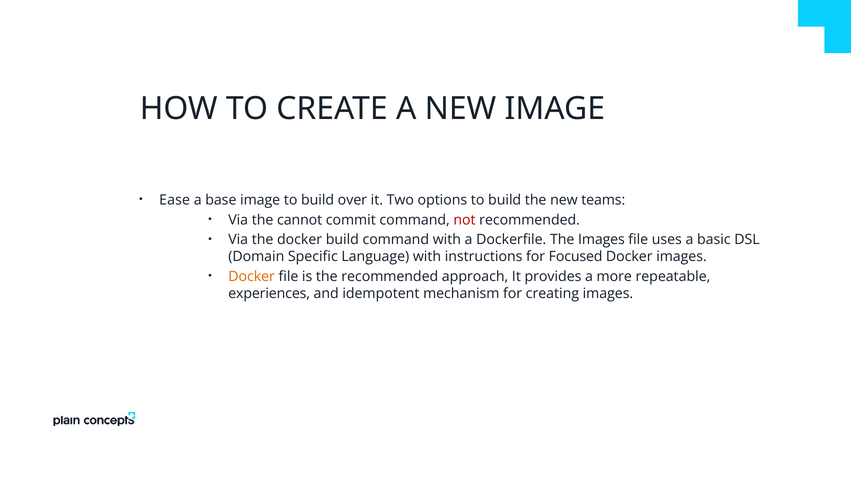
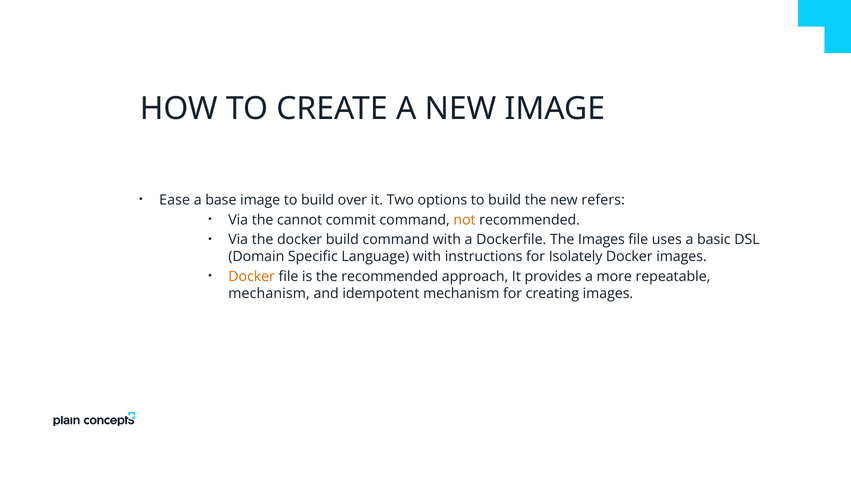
teams: teams -> refers
not colour: red -> orange
Focused: Focused -> Isolately
experiences at (269, 293): experiences -> mechanism
